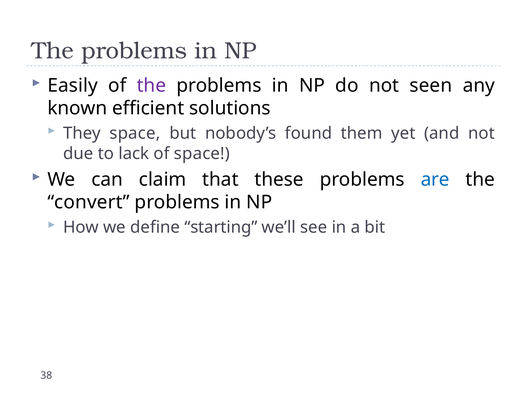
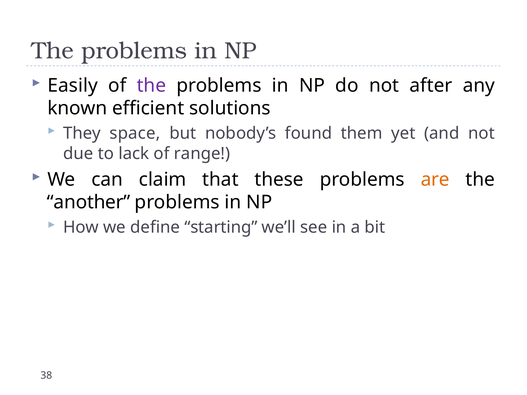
seen: seen -> after
of space: space -> range
are colour: blue -> orange
convert: convert -> another
